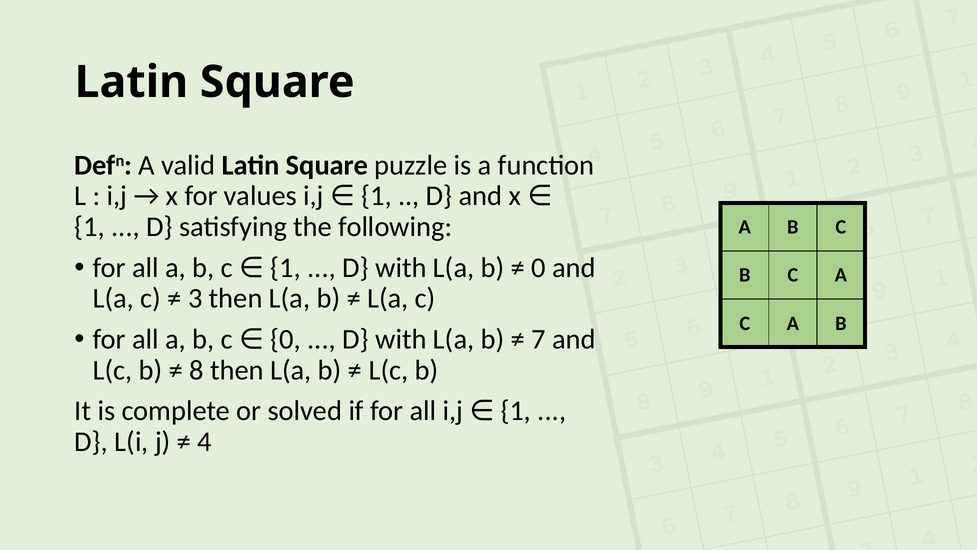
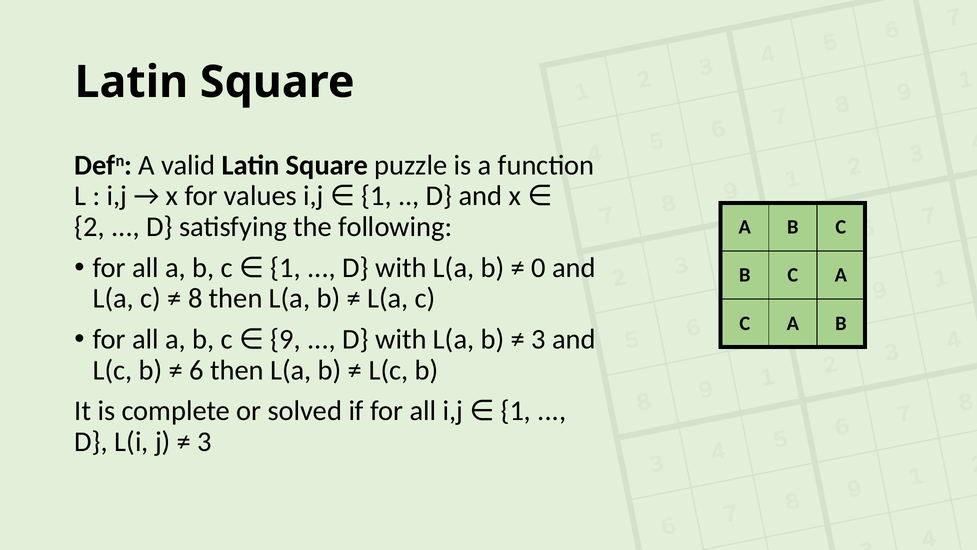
1 at (90, 227): 1 -> 2
3: 3 -> 8
c 0: 0 -> 9
7 at (538, 339): 7 -> 3
8: 8 -> 6
4 at (205, 441): 4 -> 3
